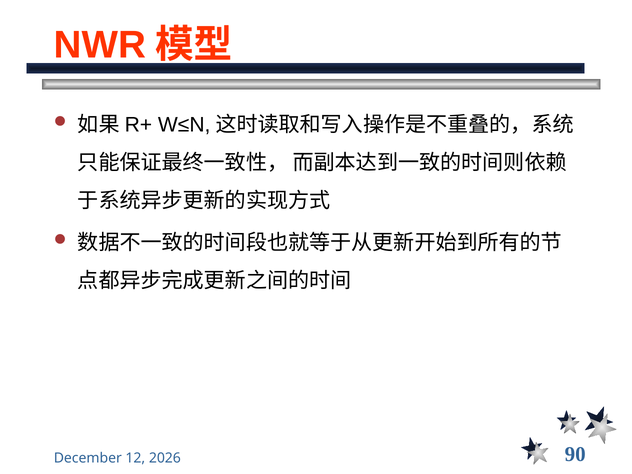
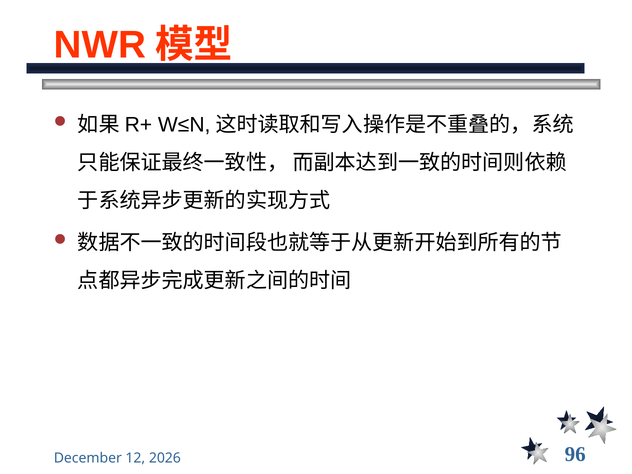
90: 90 -> 96
